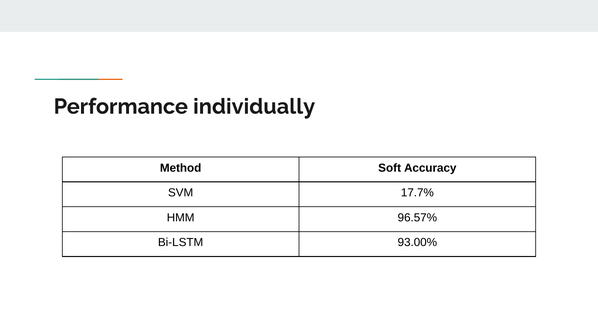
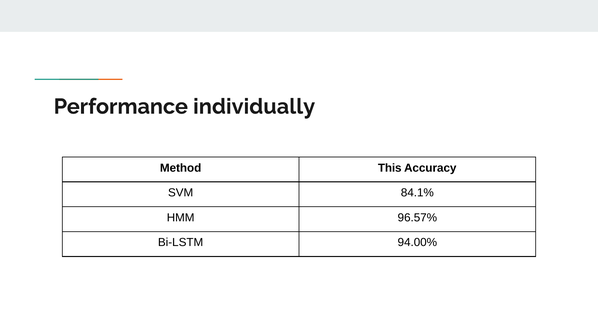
Soft: Soft -> This
17.7%: 17.7% -> 84.1%
93.00%: 93.00% -> 94.00%
